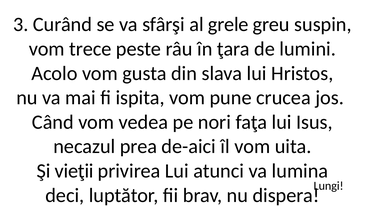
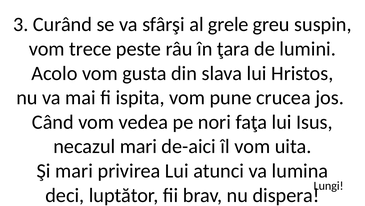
necazul prea: prea -> mari
Şi vieţii: vieţii -> mari
